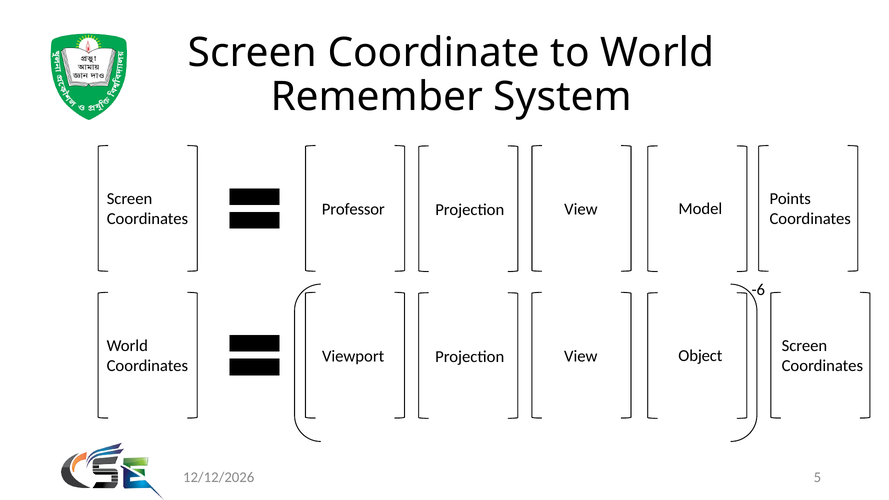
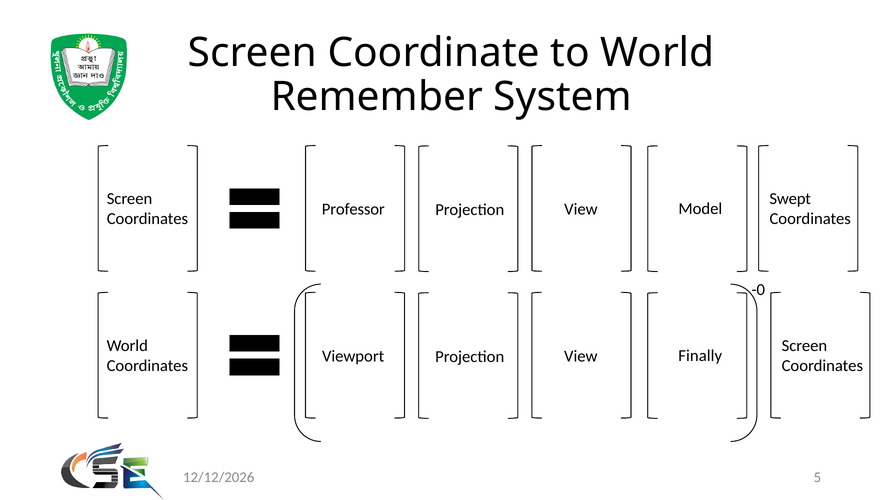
Points: Points -> Swept
-6: -6 -> -0
Object: Object -> Finally
